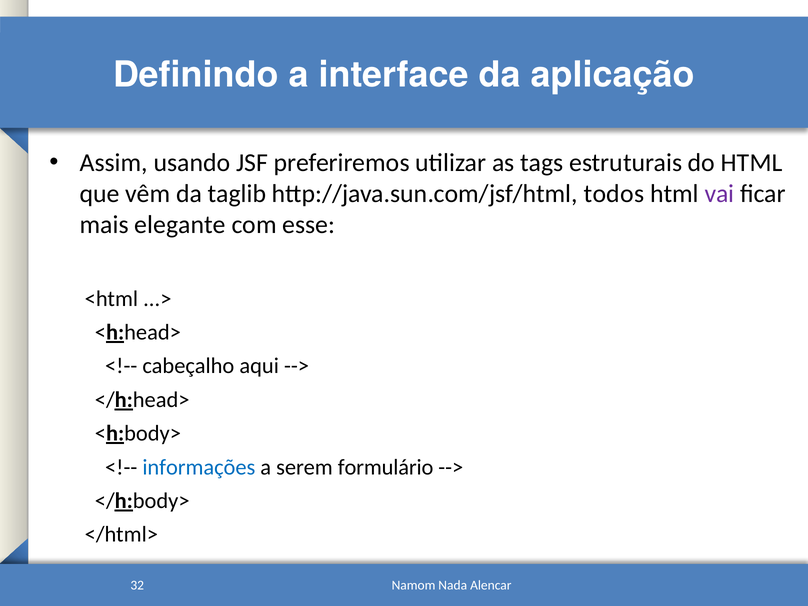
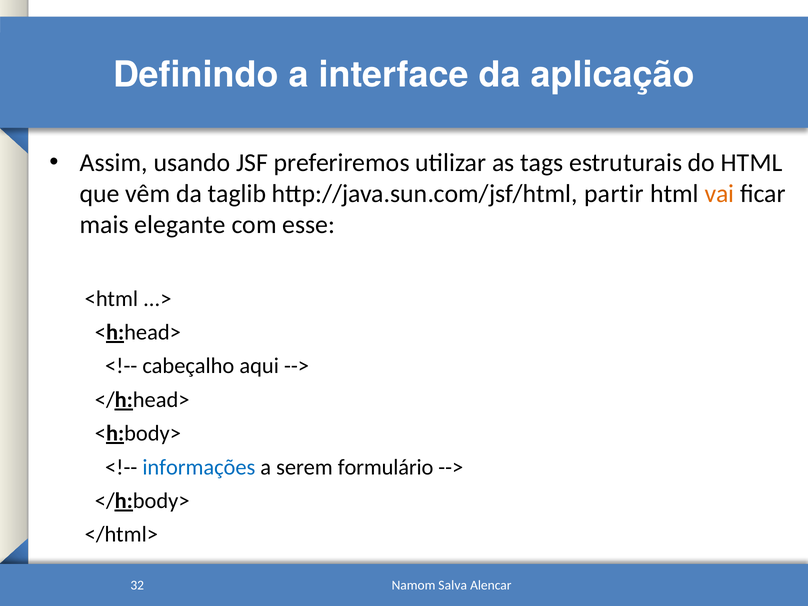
todos: todos -> partir
vai colour: purple -> orange
Nada: Nada -> Salva
